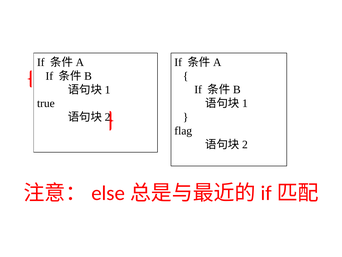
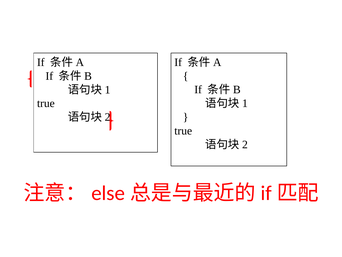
flag at (183, 131): flag -> true
